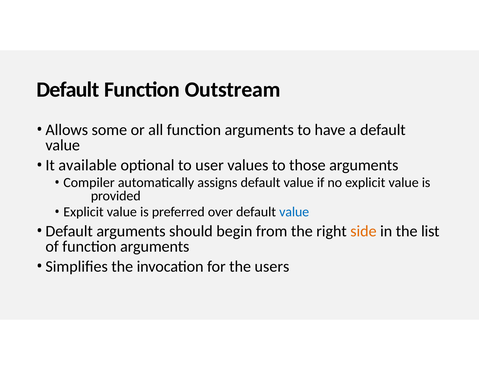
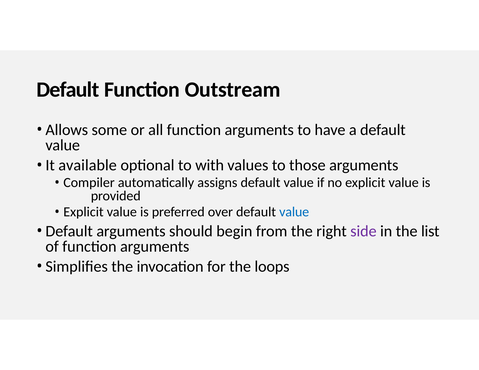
user: user -> with
side colour: orange -> purple
users: users -> loops
